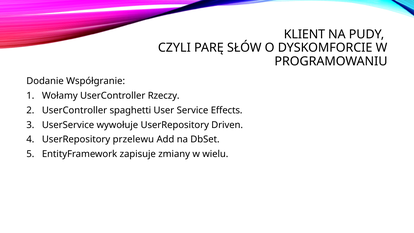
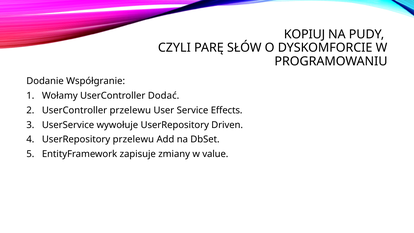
KLIENT: KLIENT -> KOPIUJ
Rzeczy: Rzeczy -> Dodać
UserController spaghetti: spaghetti -> przelewu
wielu: wielu -> value
